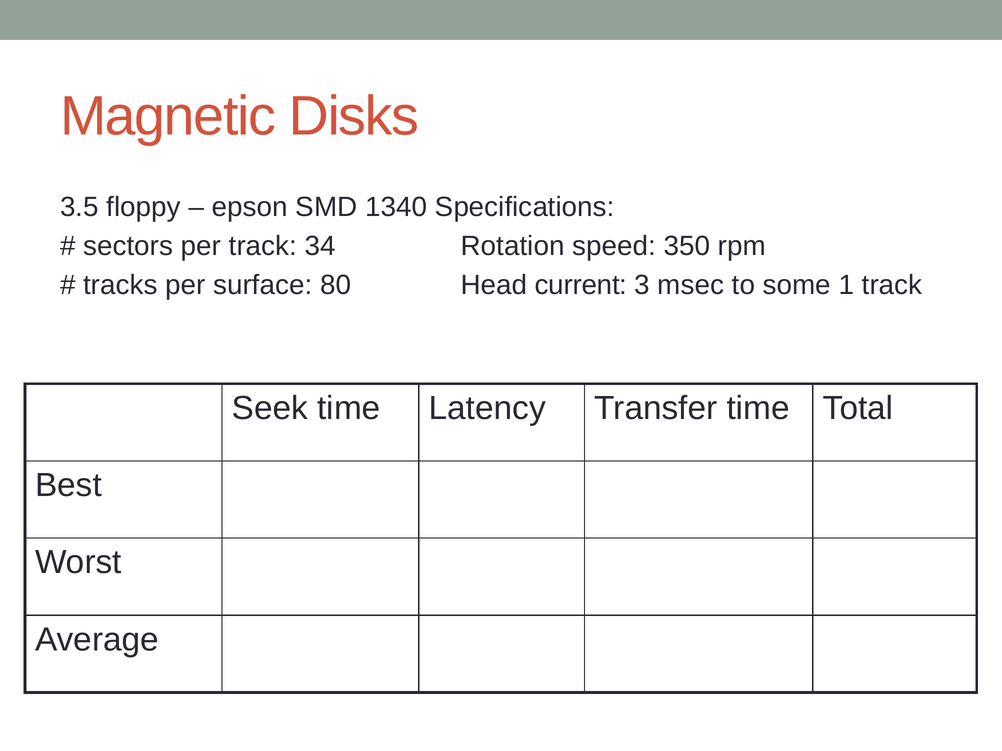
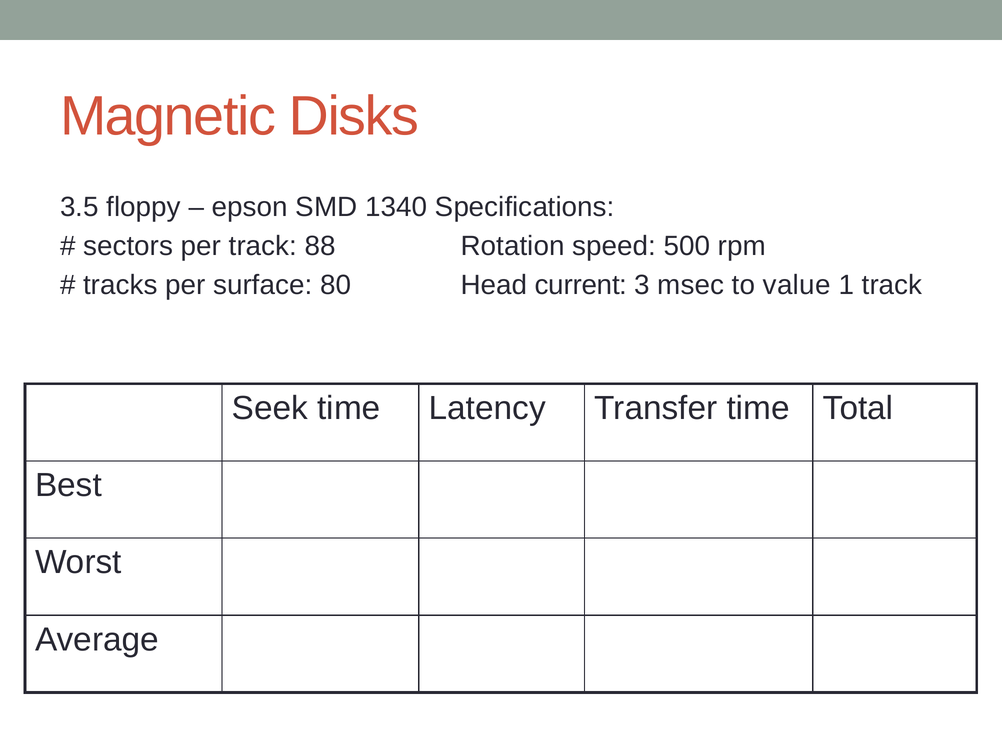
34: 34 -> 88
350: 350 -> 500
some: some -> value
